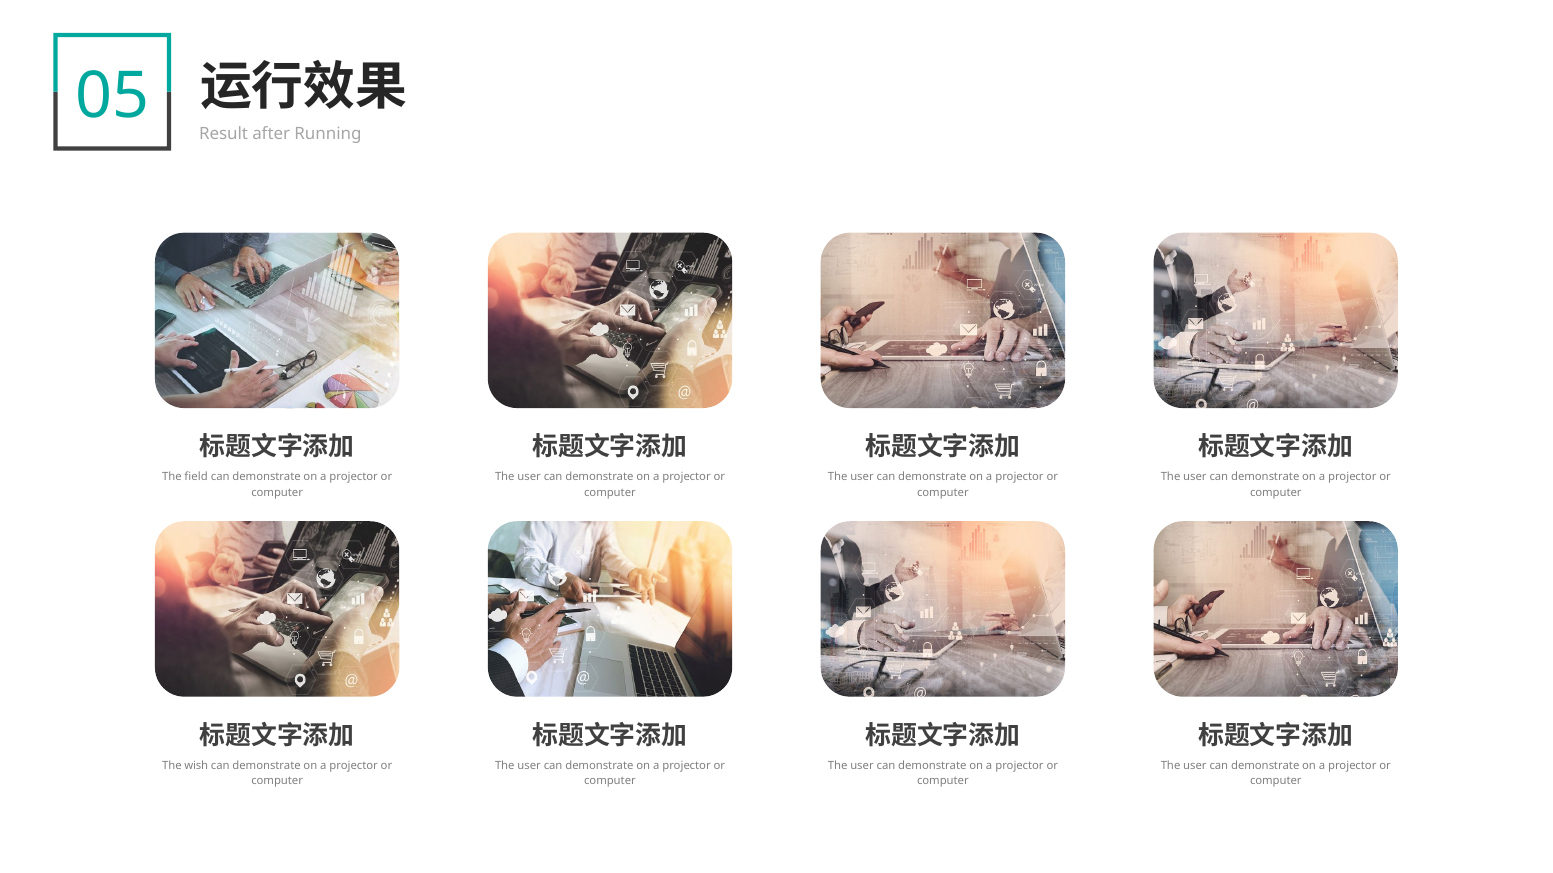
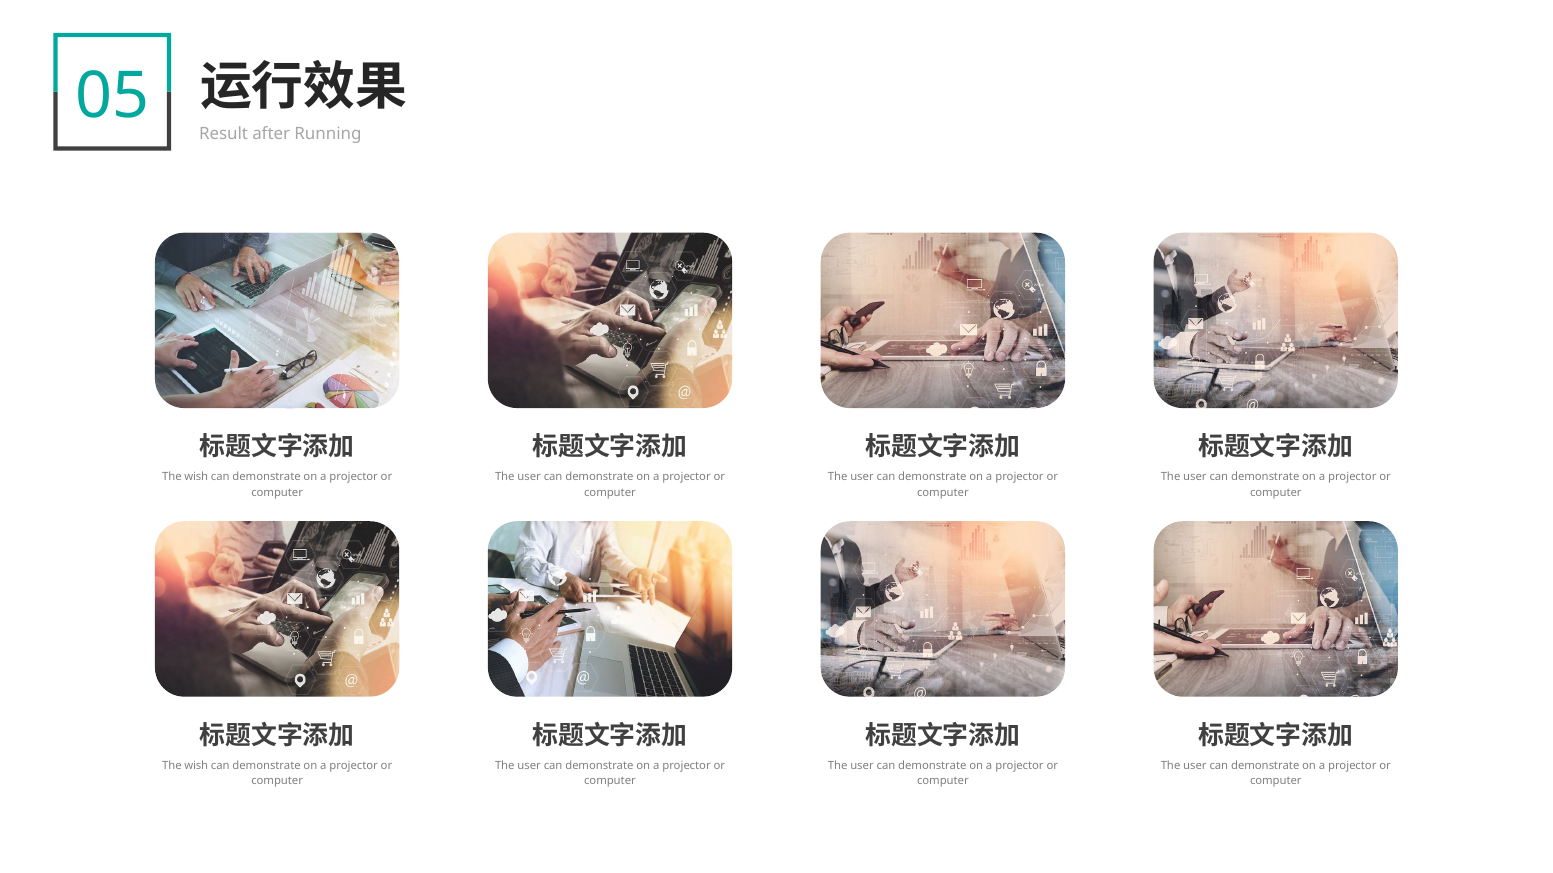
field at (196, 477): field -> wish
